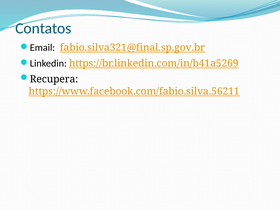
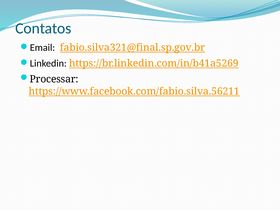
Recupera: Recupera -> Processar
